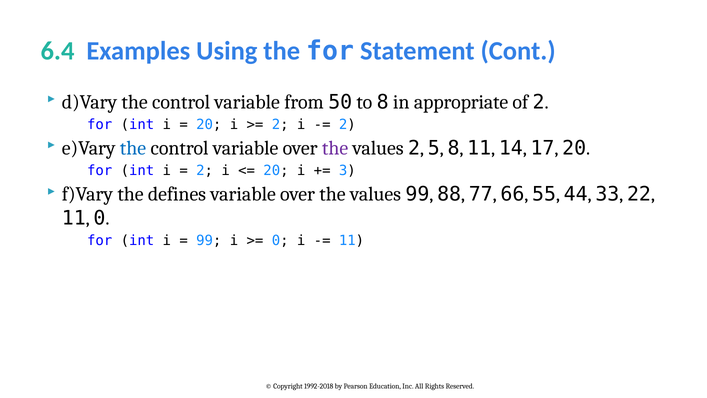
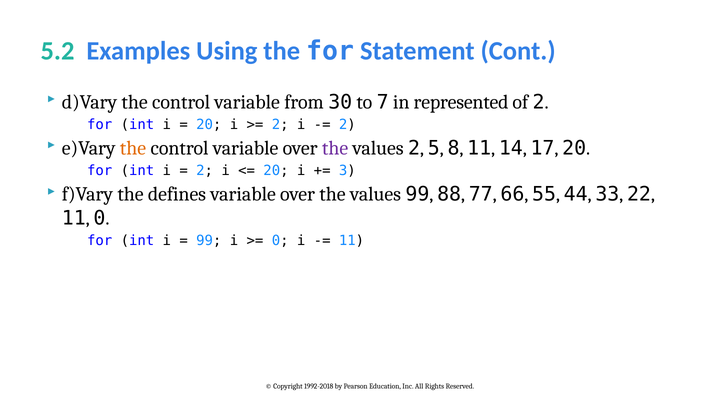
6.4: 6.4 -> 5.2
50: 50 -> 30
to 8: 8 -> 7
appropriate: appropriate -> represented
the at (133, 148) colour: blue -> orange
